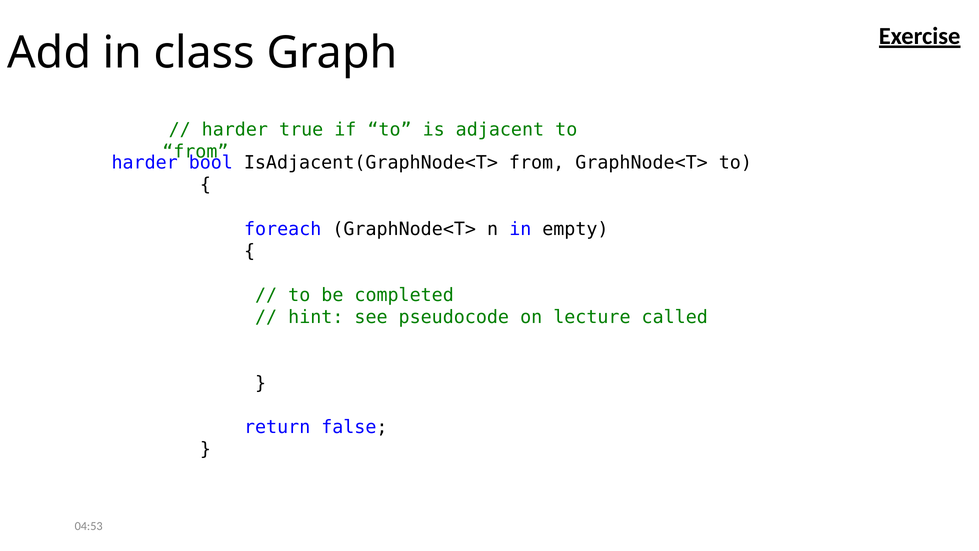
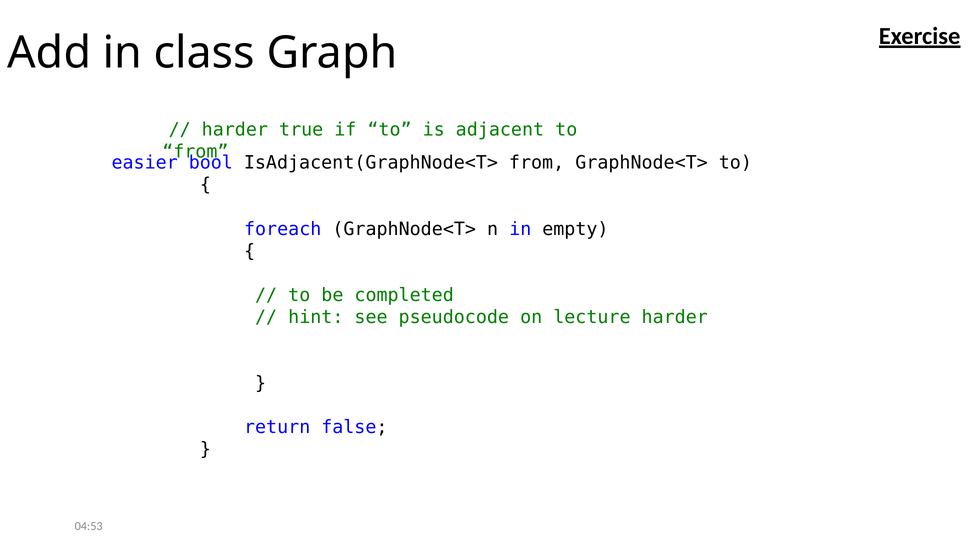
harder at (145, 163): harder -> easier
lecture called: called -> harder
